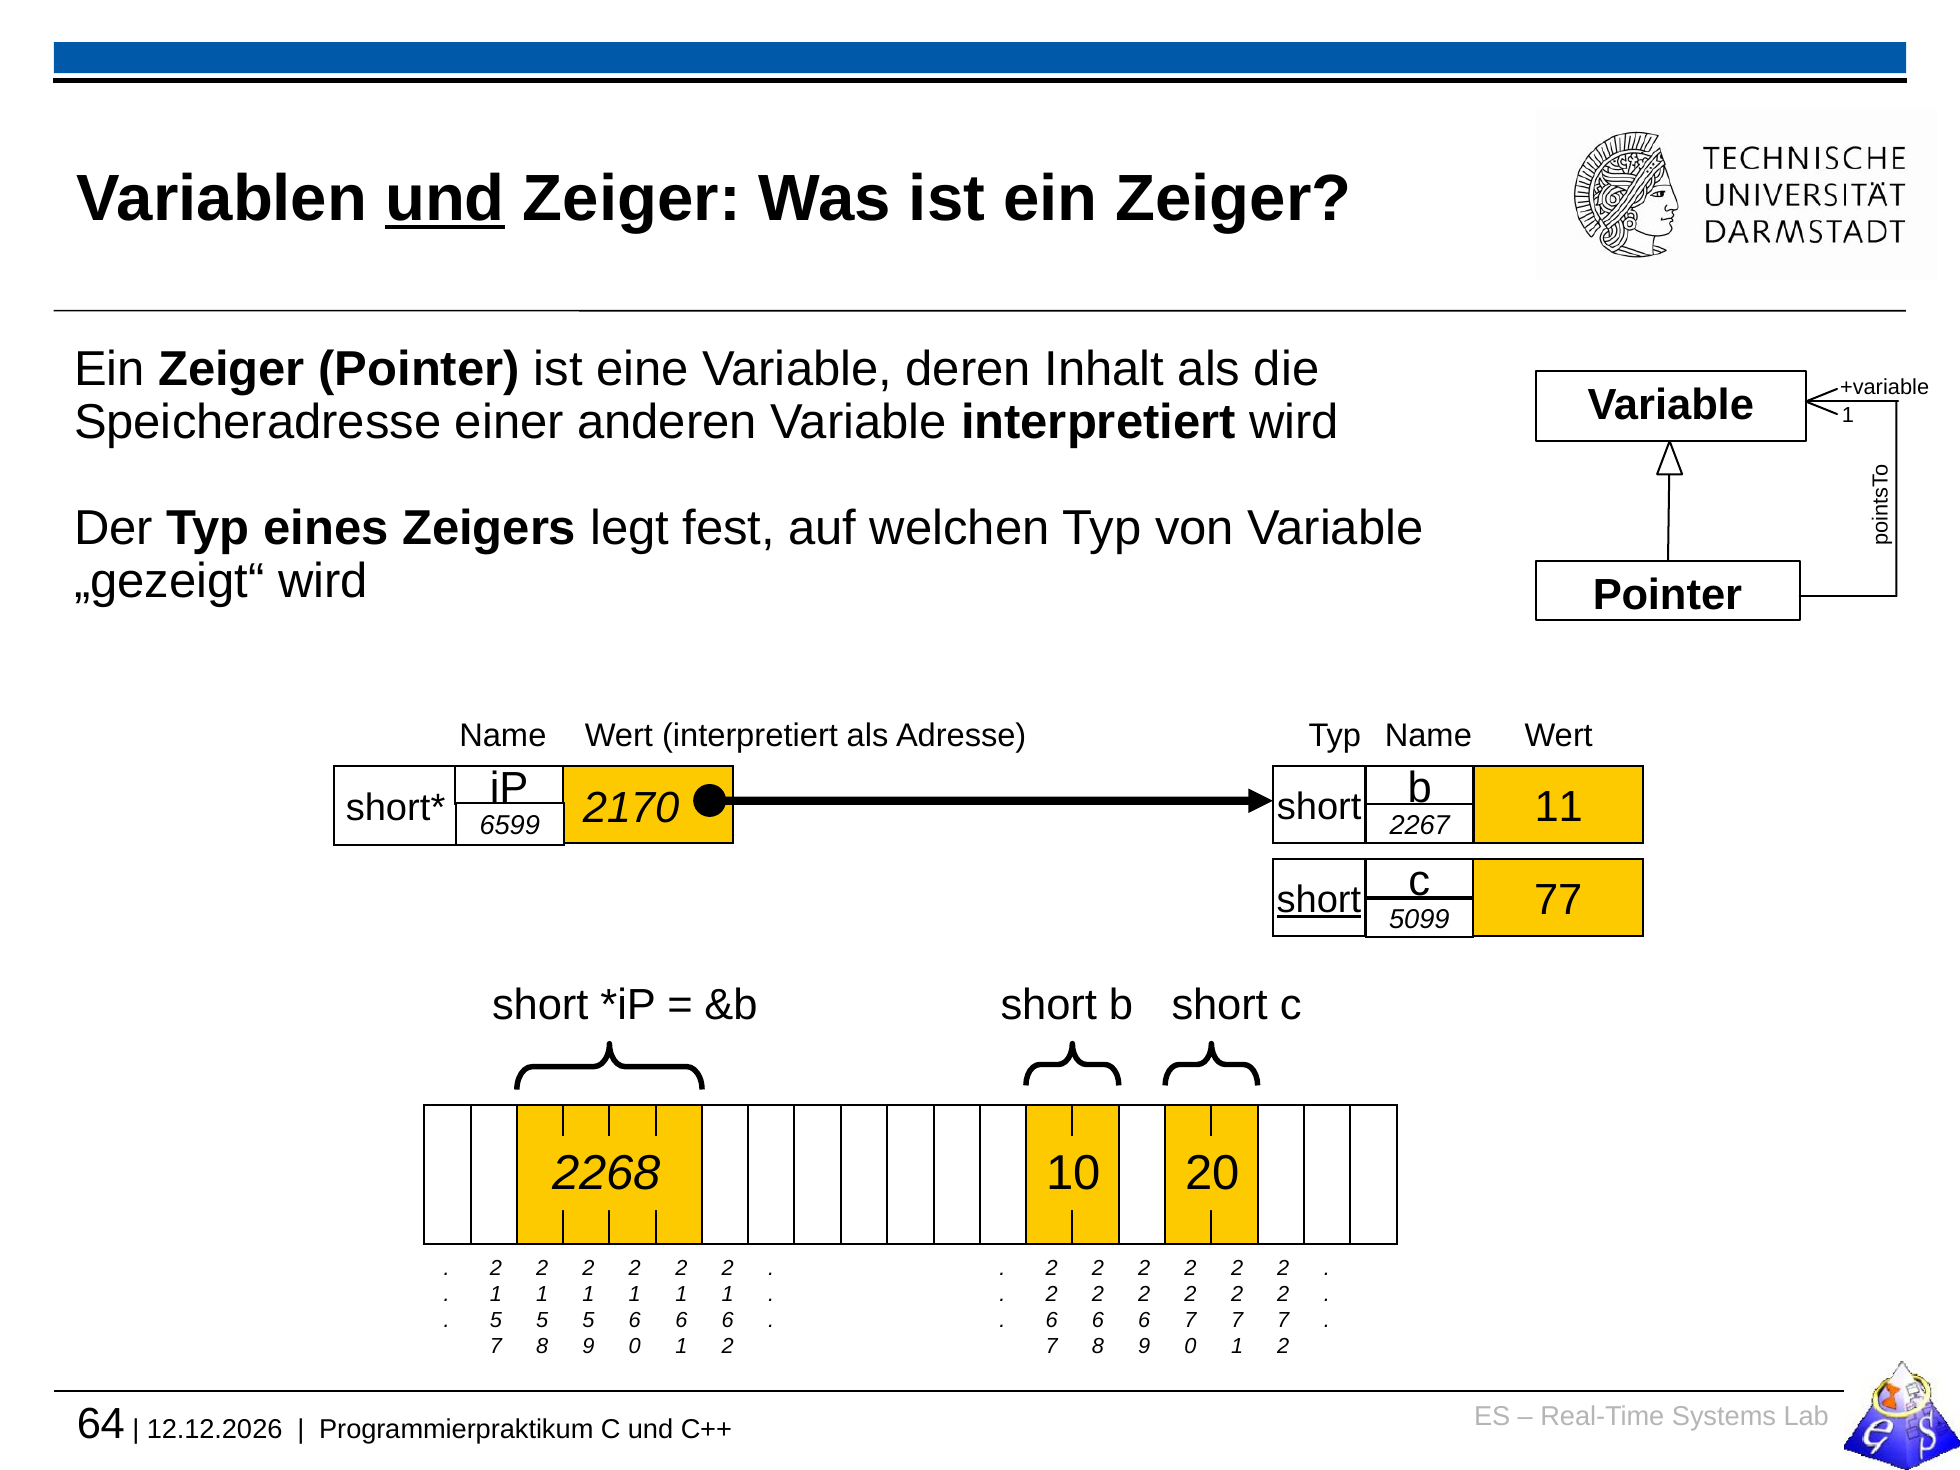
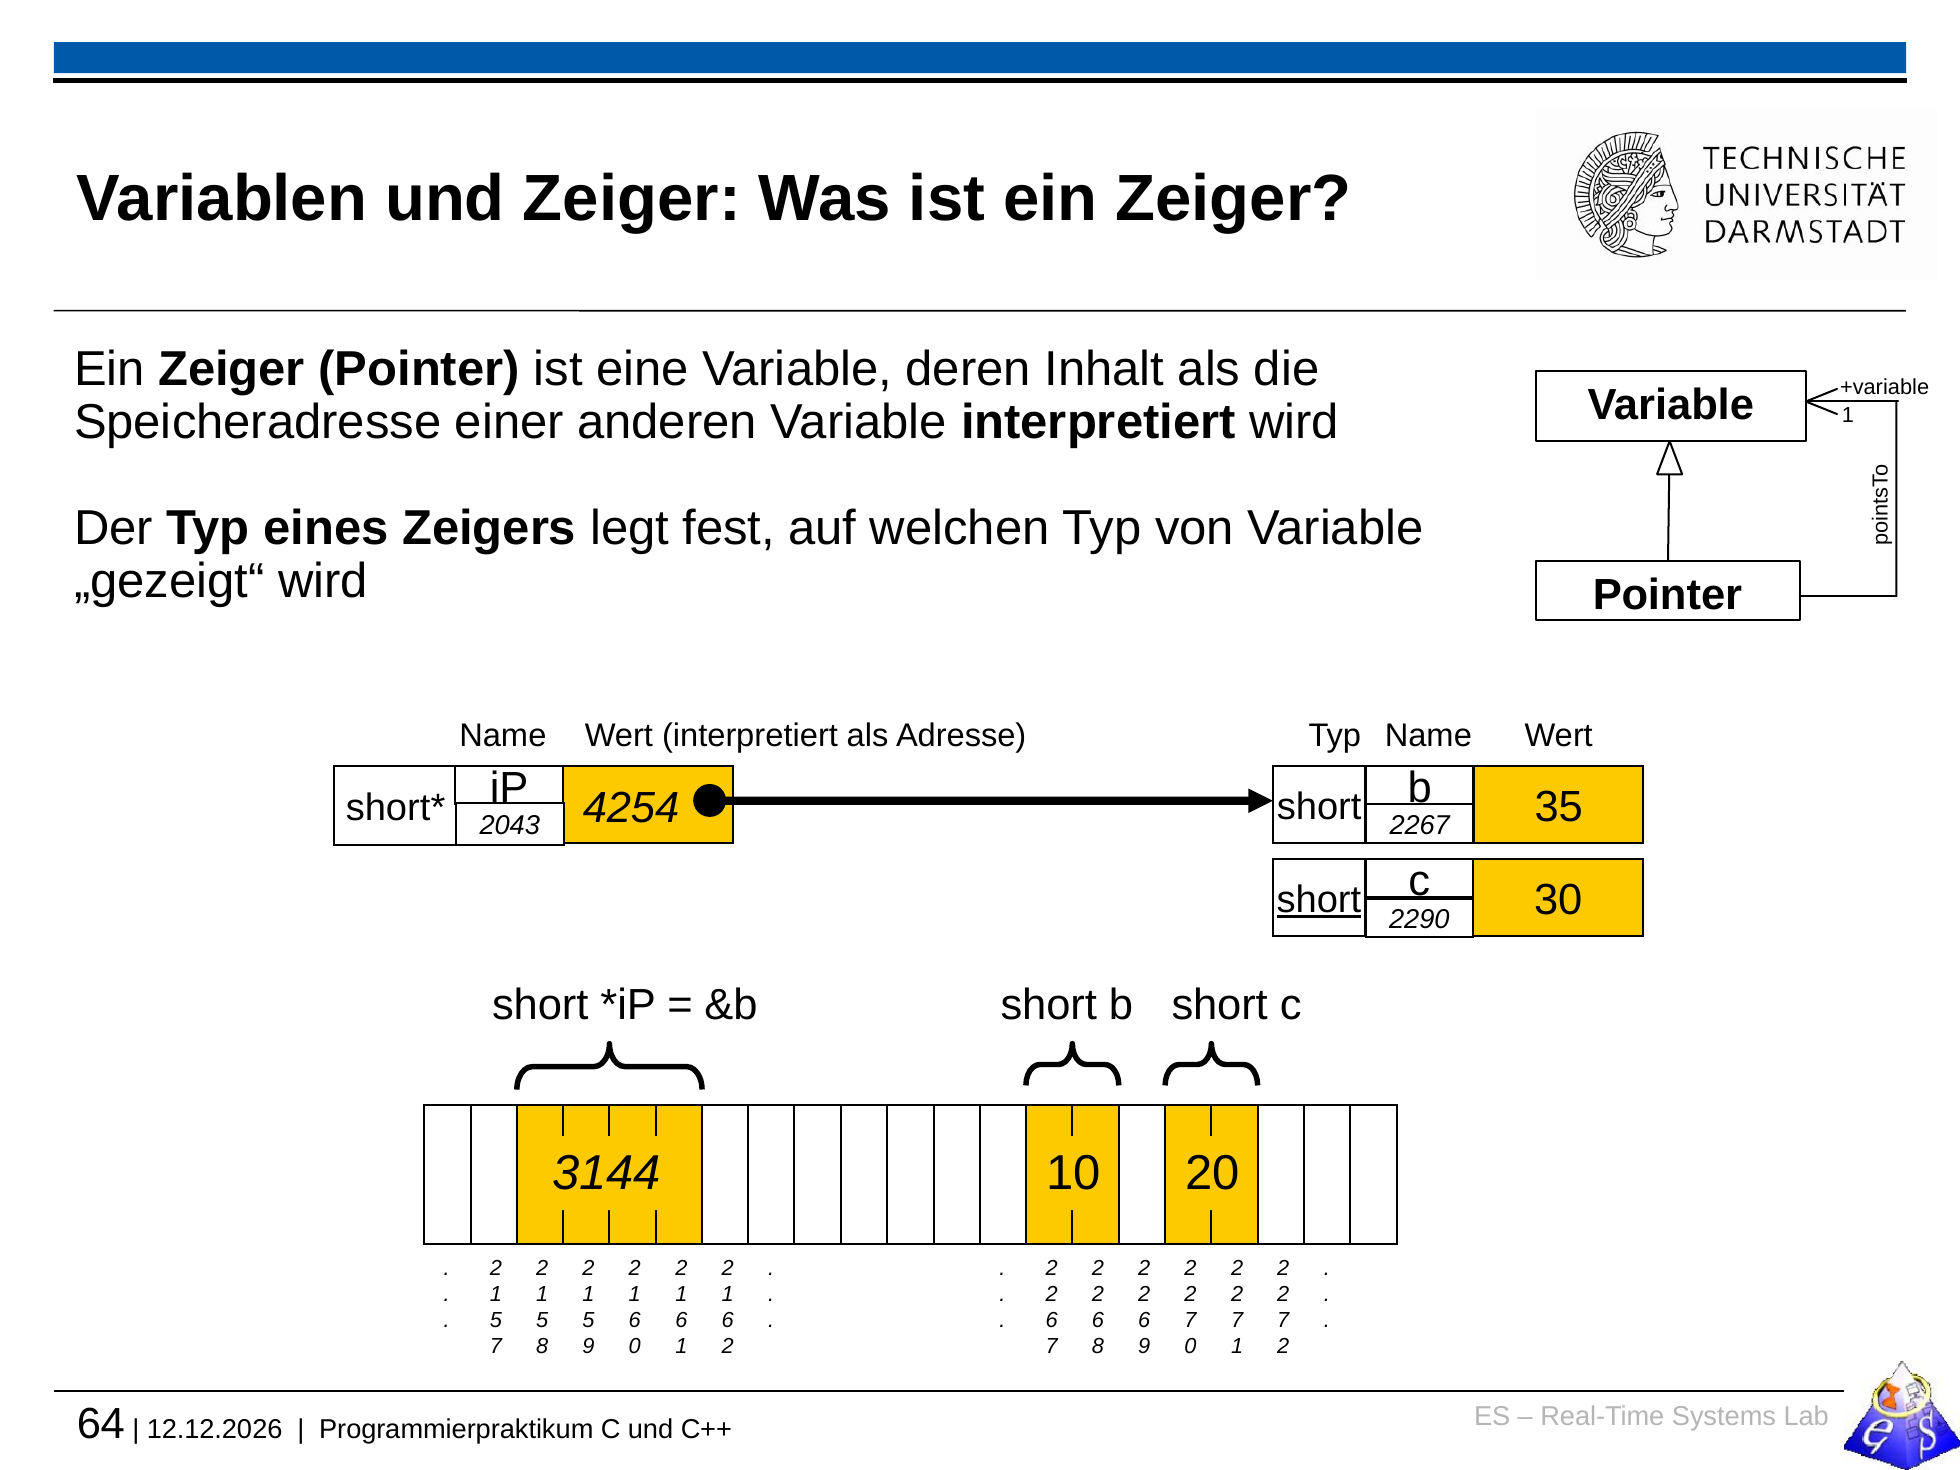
und at (445, 199) underline: present -> none
2170: 2170 -> 4254
11: 11 -> 35
6599: 6599 -> 2043
77: 77 -> 30
5099: 5099 -> 2290
2268: 2268 -> 3144
